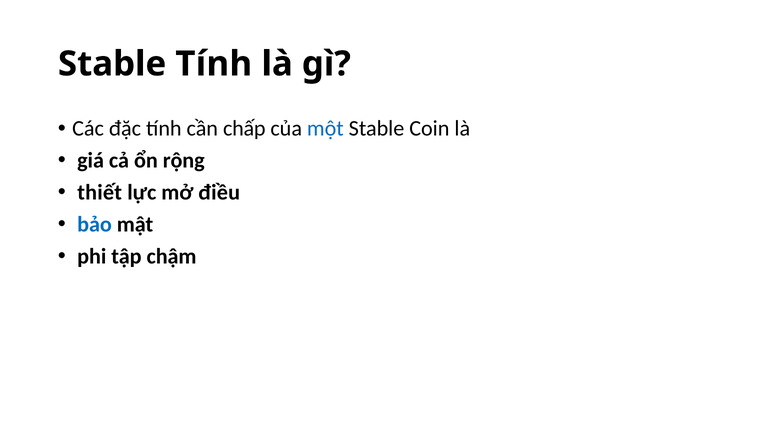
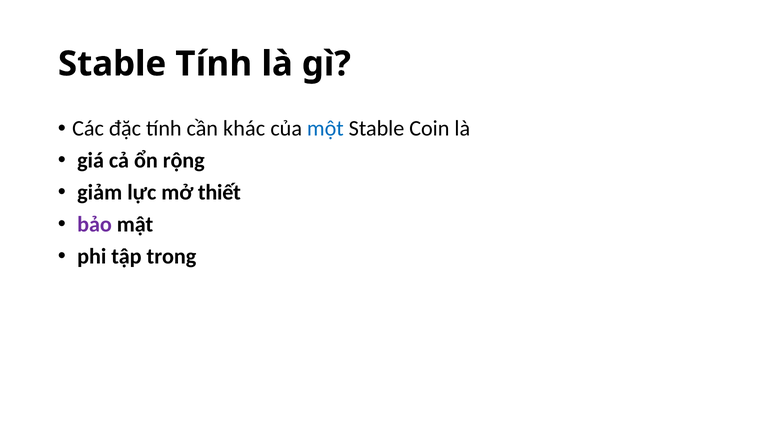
chấp: chấp -> khác
thiết: thiết -> giảm
điều: điều -> thiết
bảo colour: blue -> purple
chậm: chậm -> trong
